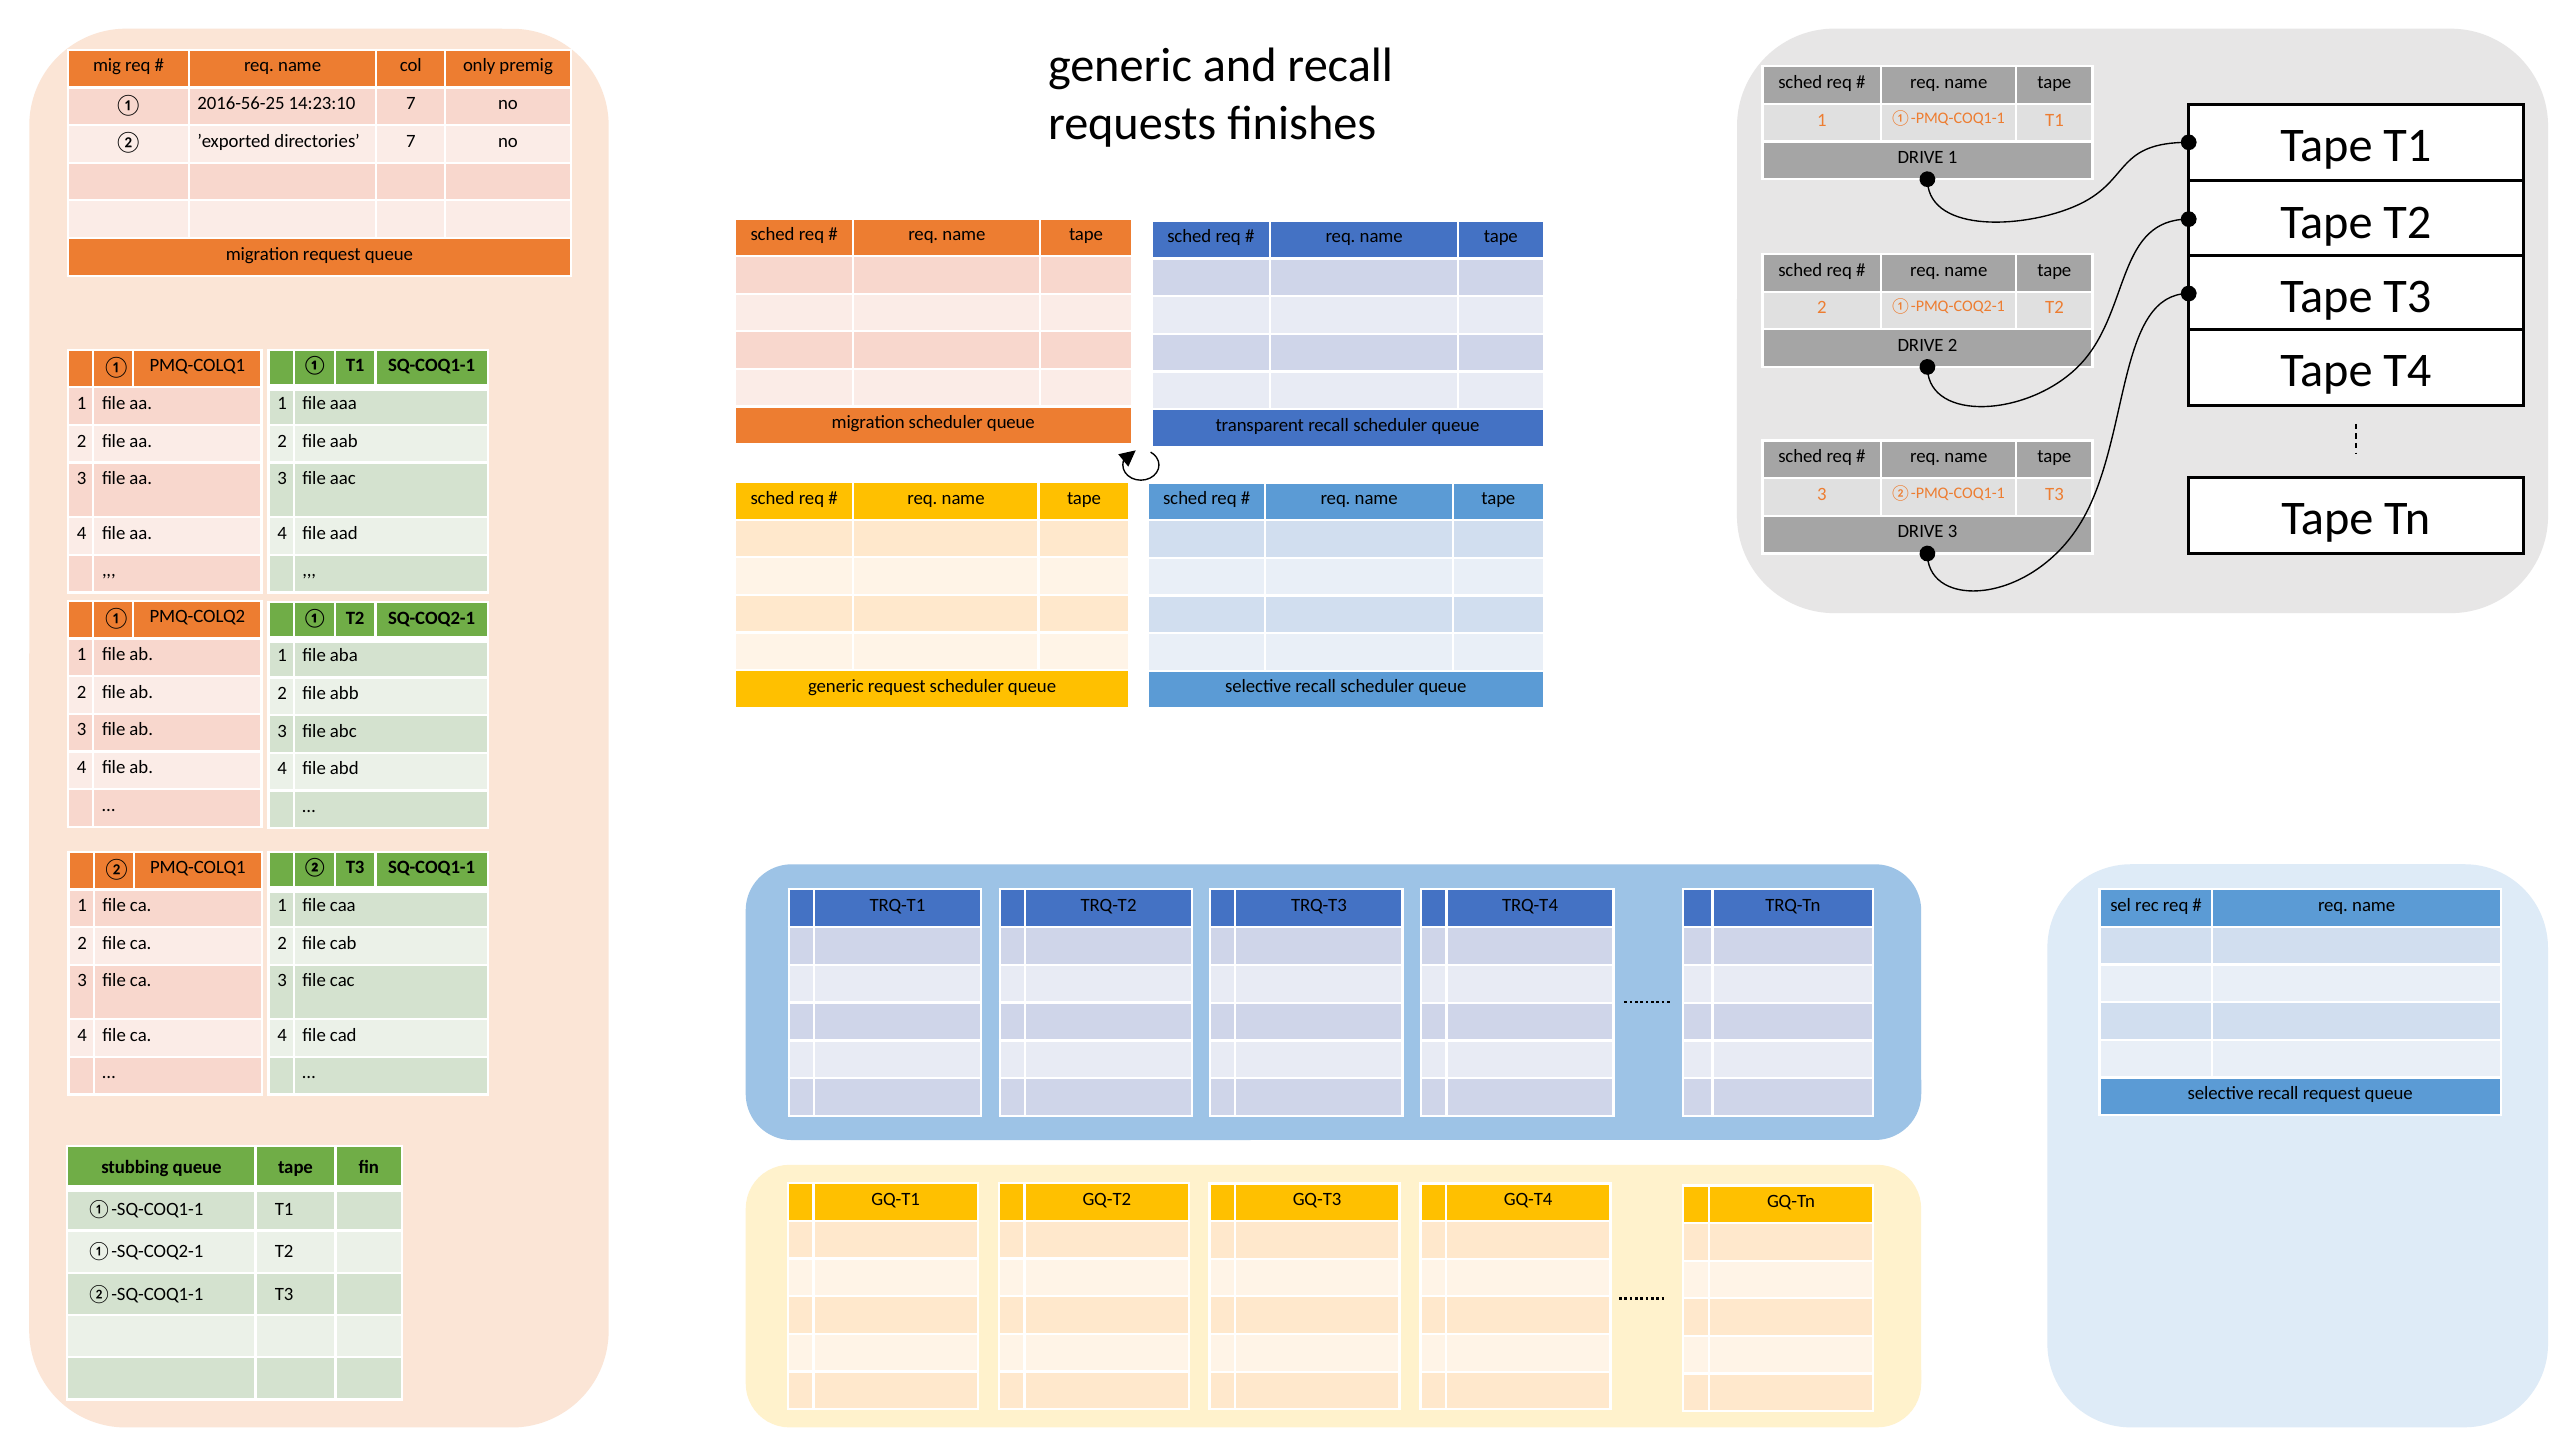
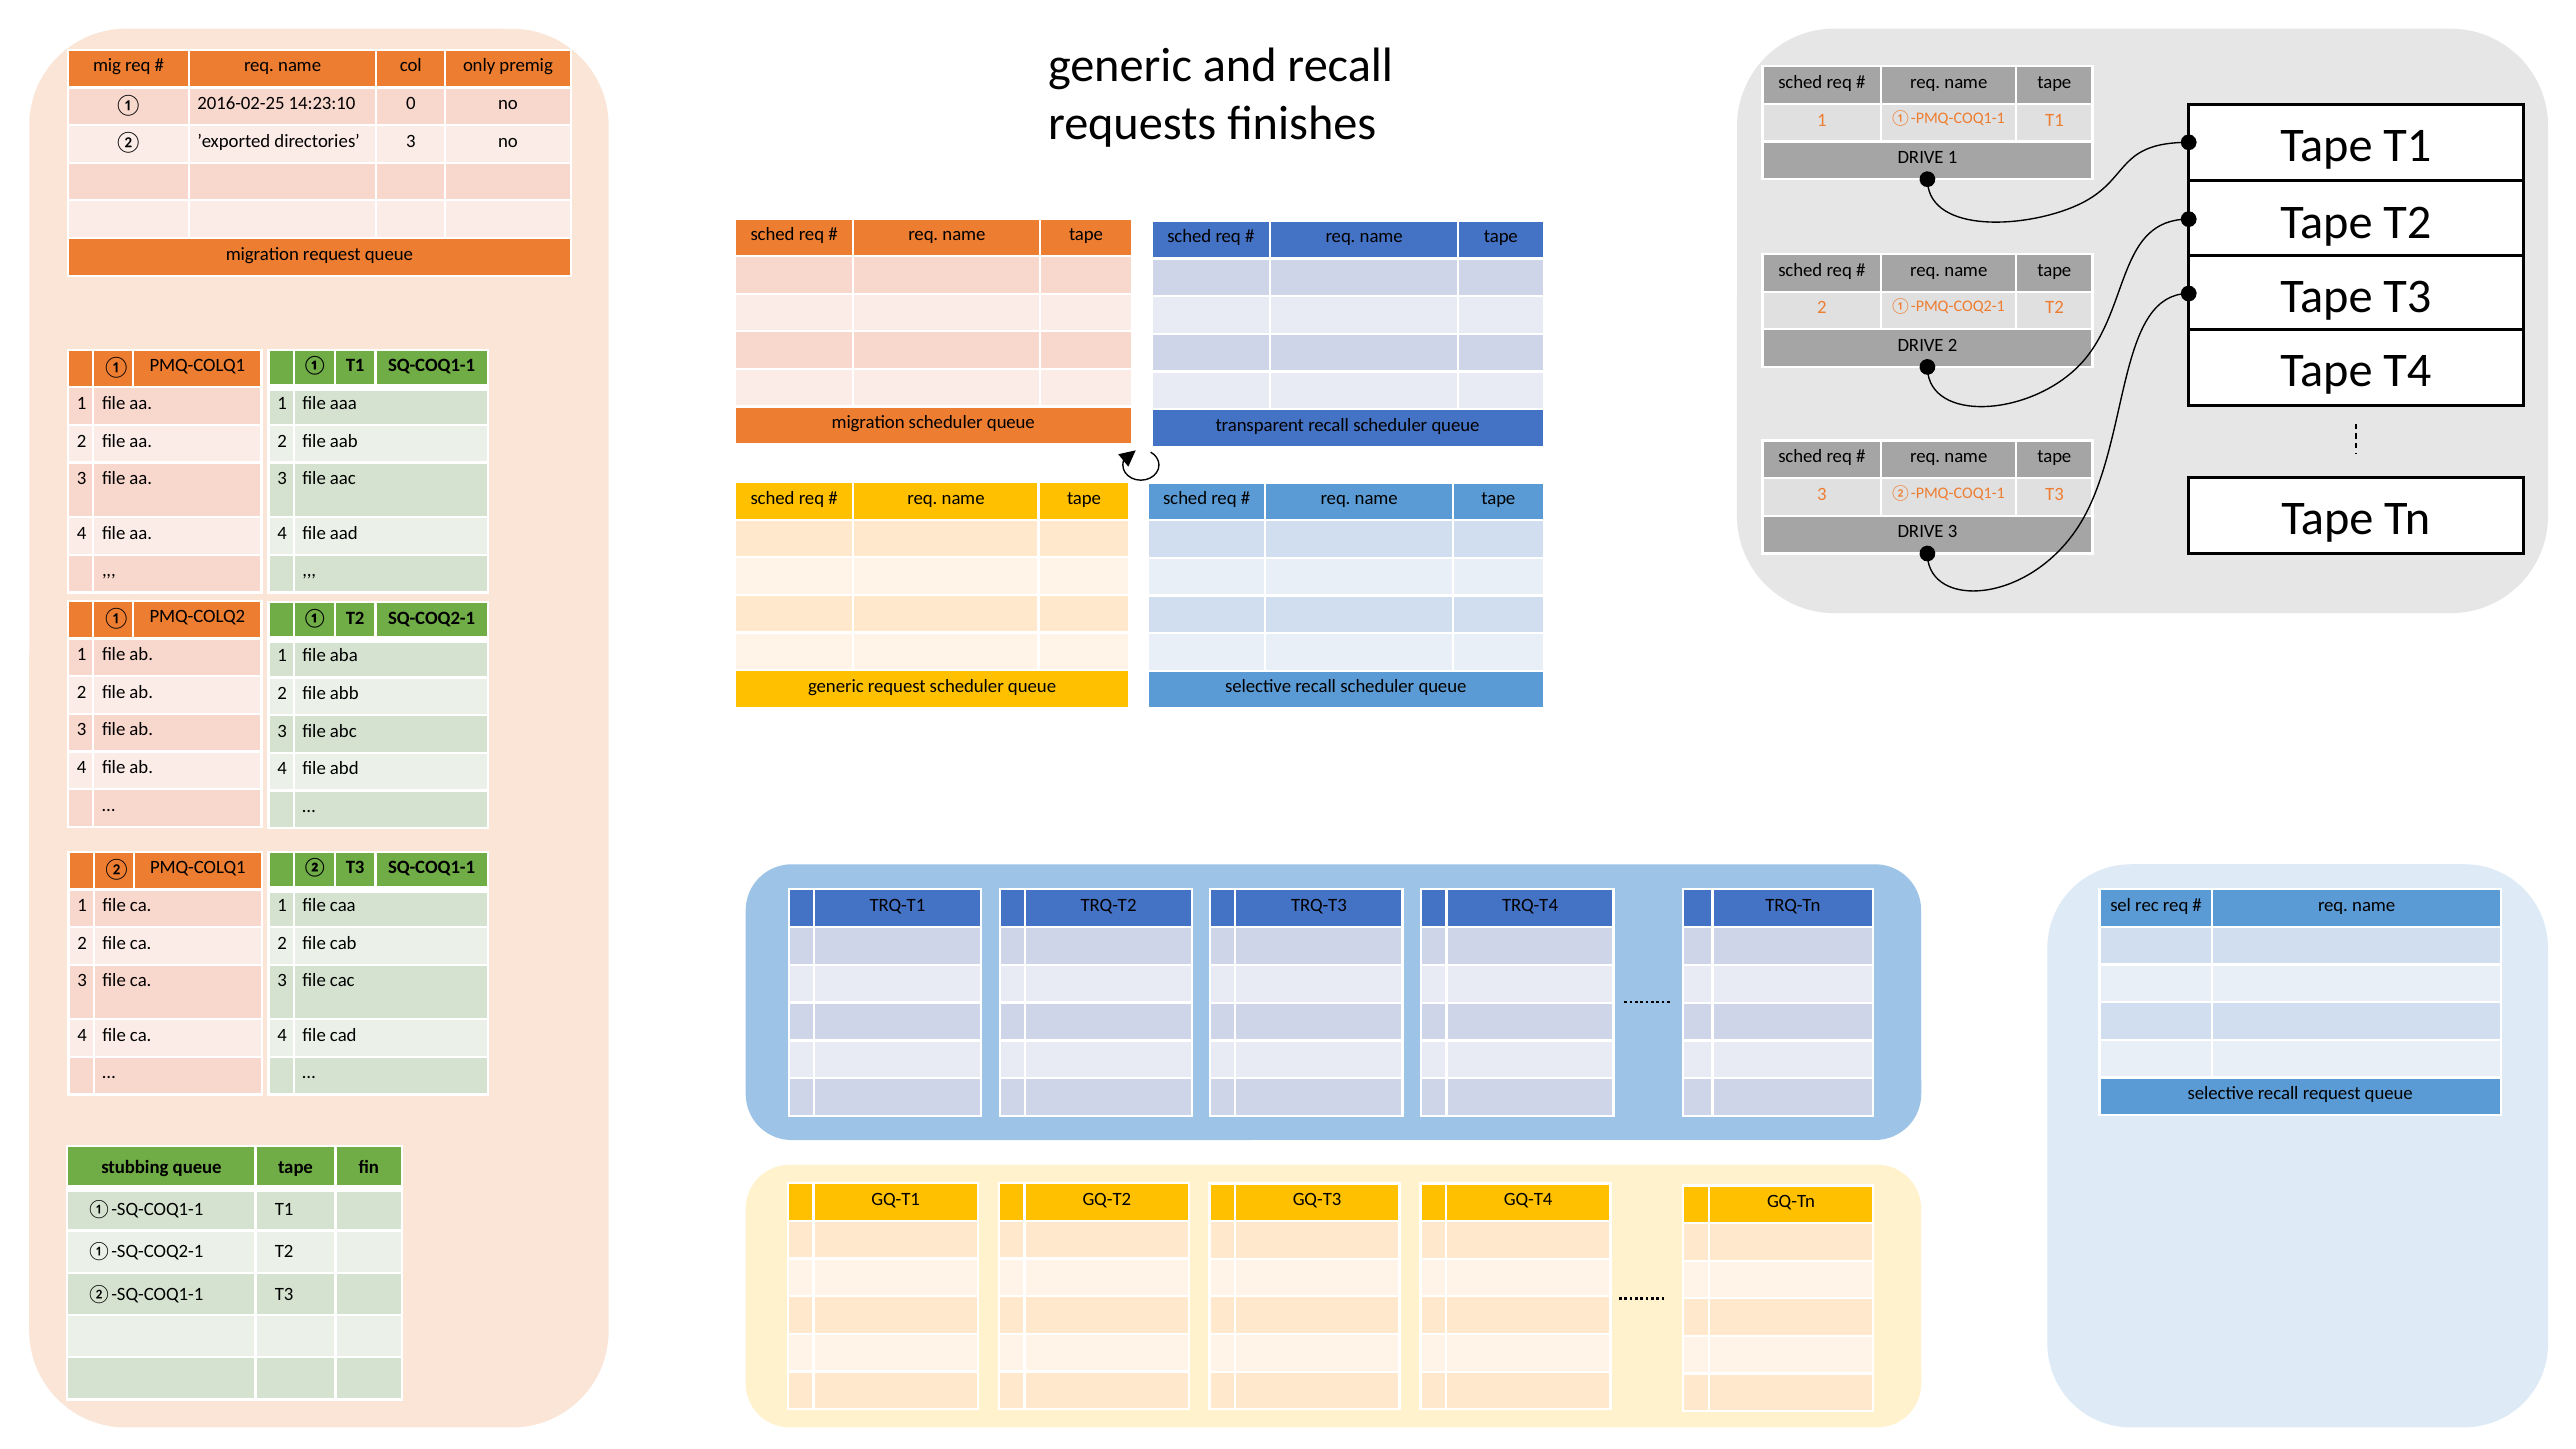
2016-56-25: 2016-56-25 -> 2016-02-25
14:23:10 7: 7 -> 0
directories 7: 7 -> 3
